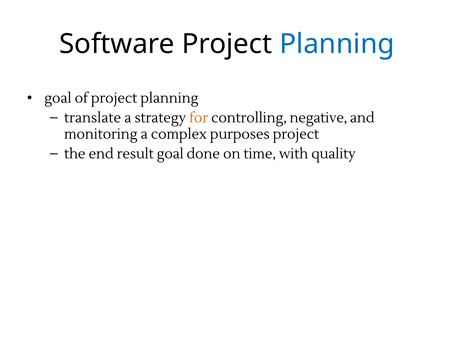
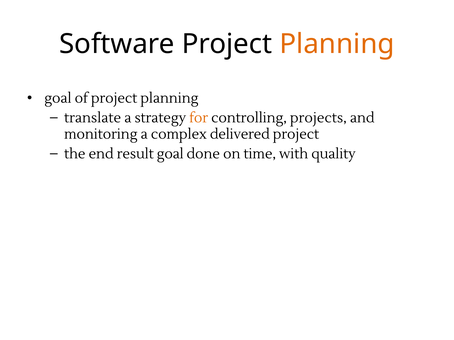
Planning at (337, 44) colour: blue -> orange
negative: negative -> projects
purposes: purposes -> delivered
